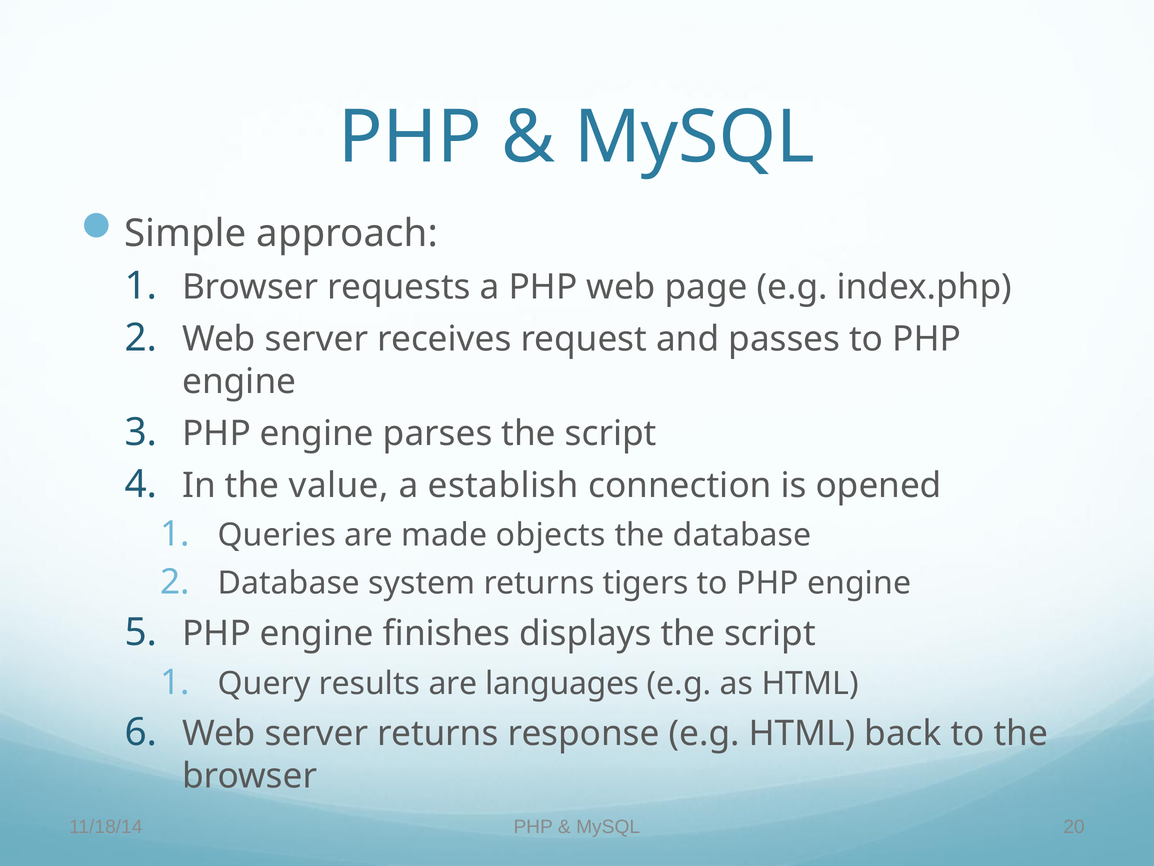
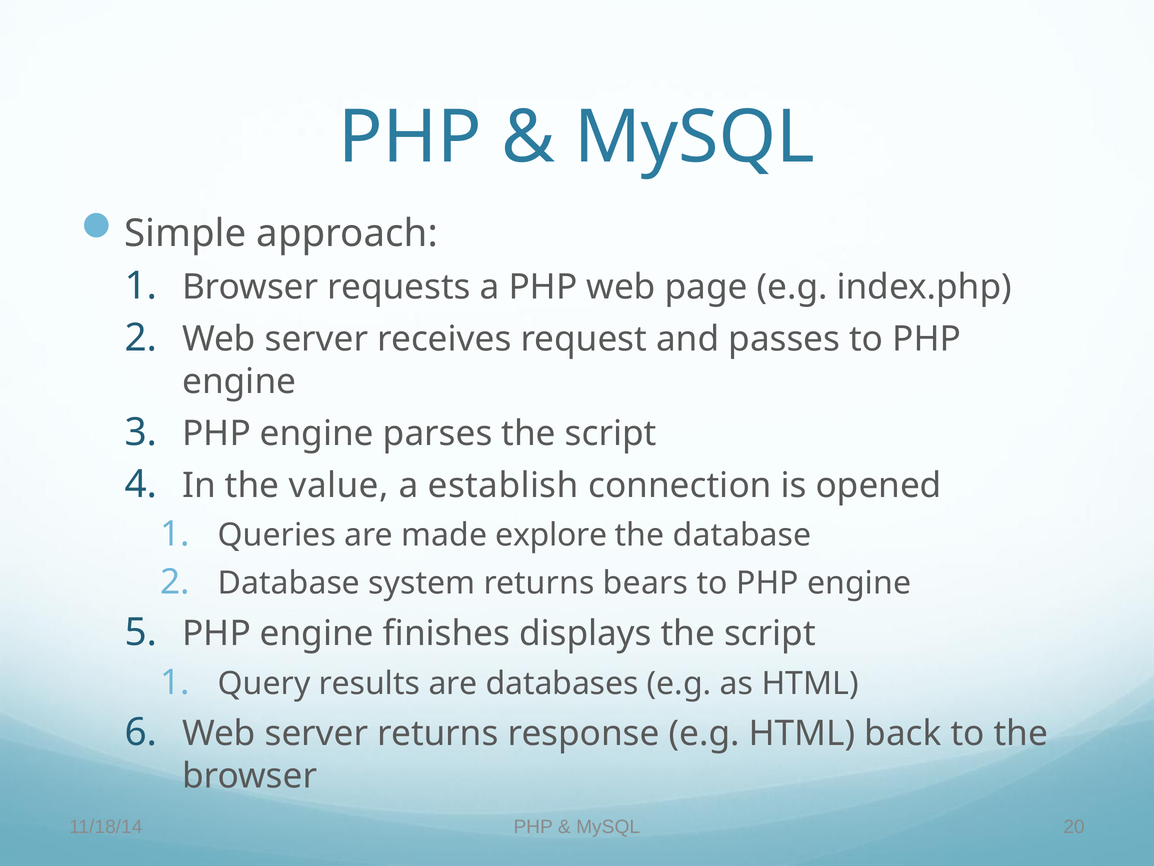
objects: objects -> explore
tigers: tigers -> bears
languages: languages -> databases
